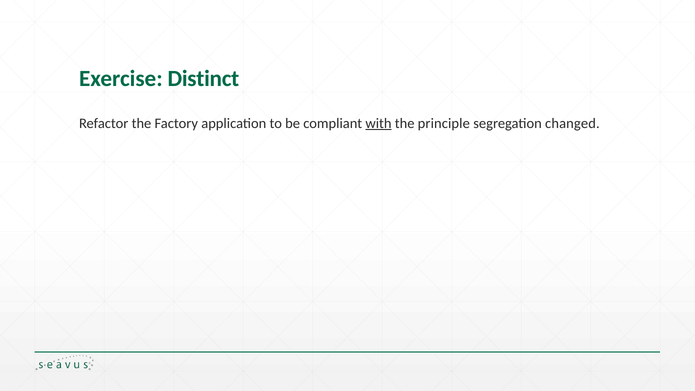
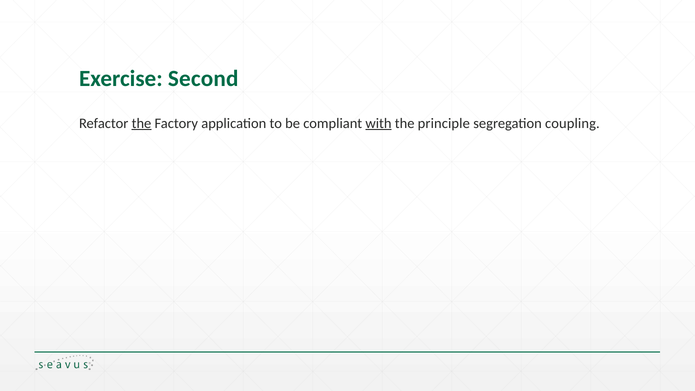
Distinct: Distinct -> Second
the at (142, 123) underline: none -> present
changed: changed -> coupling
